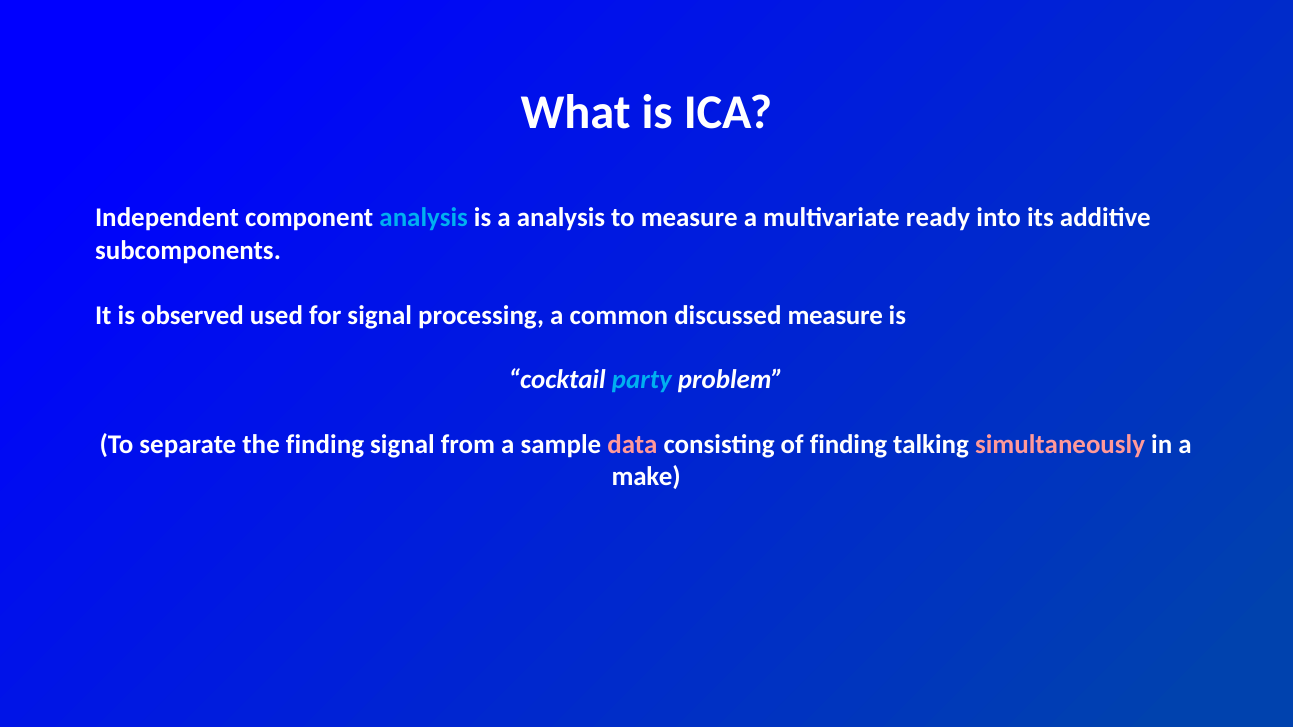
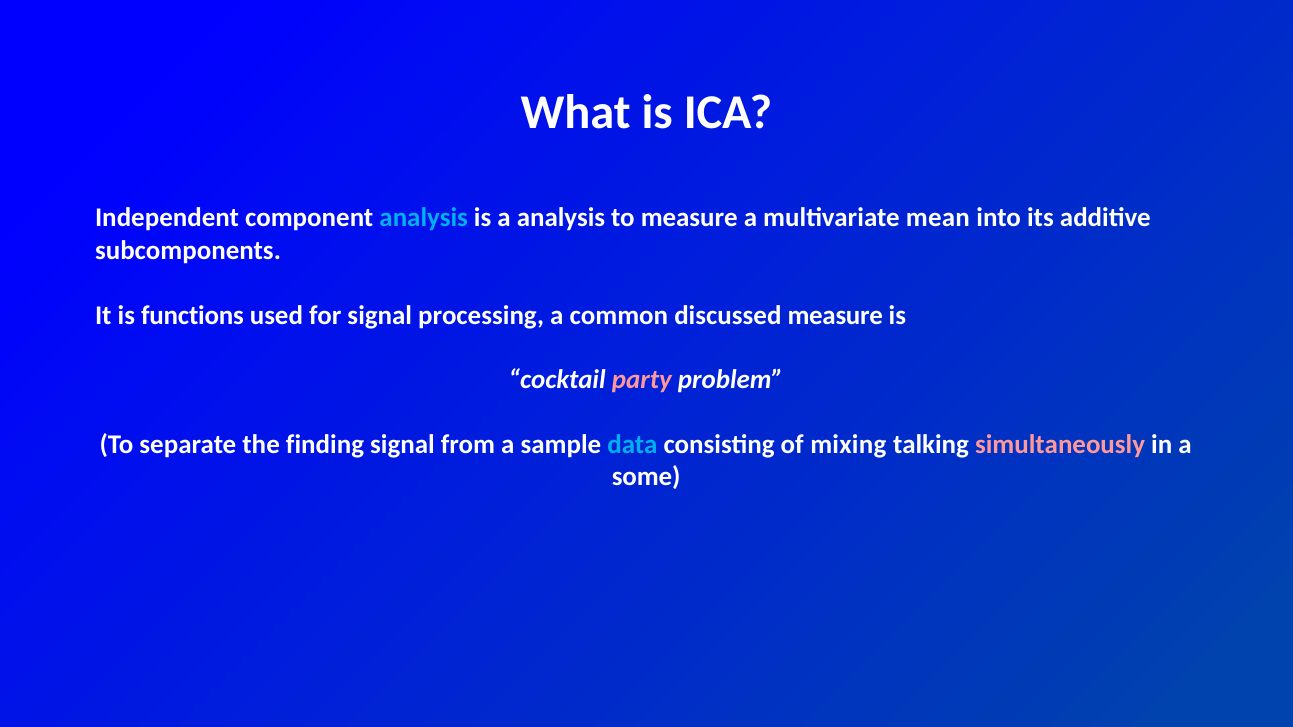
ready: ready -> mean
observed: observed -> functions
party colour: light blue -> pink
data colour: pink -> light blue
of finding: finding -> mixing
make: make -> some
